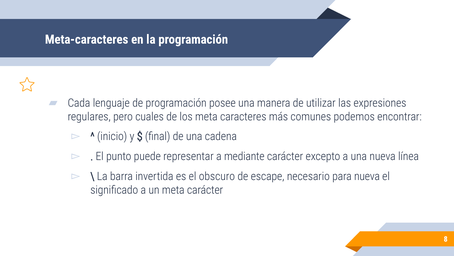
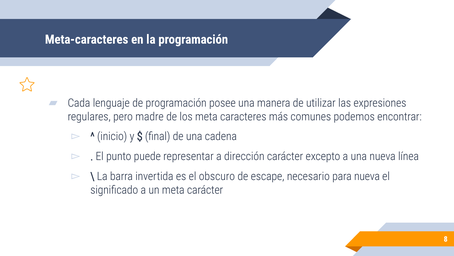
cuales: cuales -> madre
mediante: mediante -> dirección
